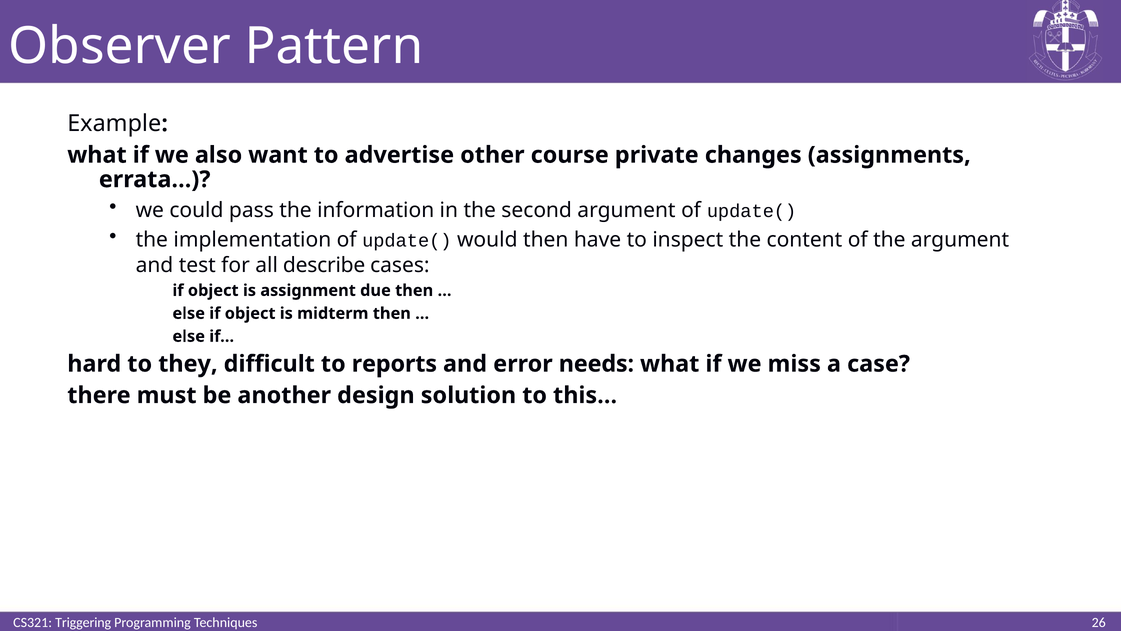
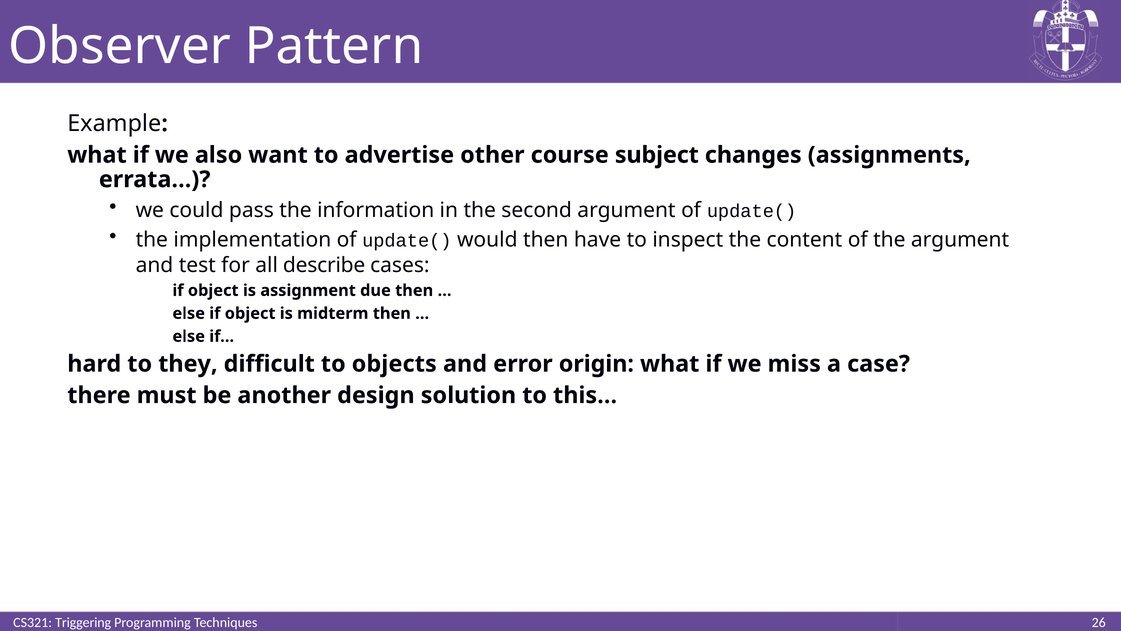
private: private -> subject
reports: reports -> objects
needs: needs -> origin
